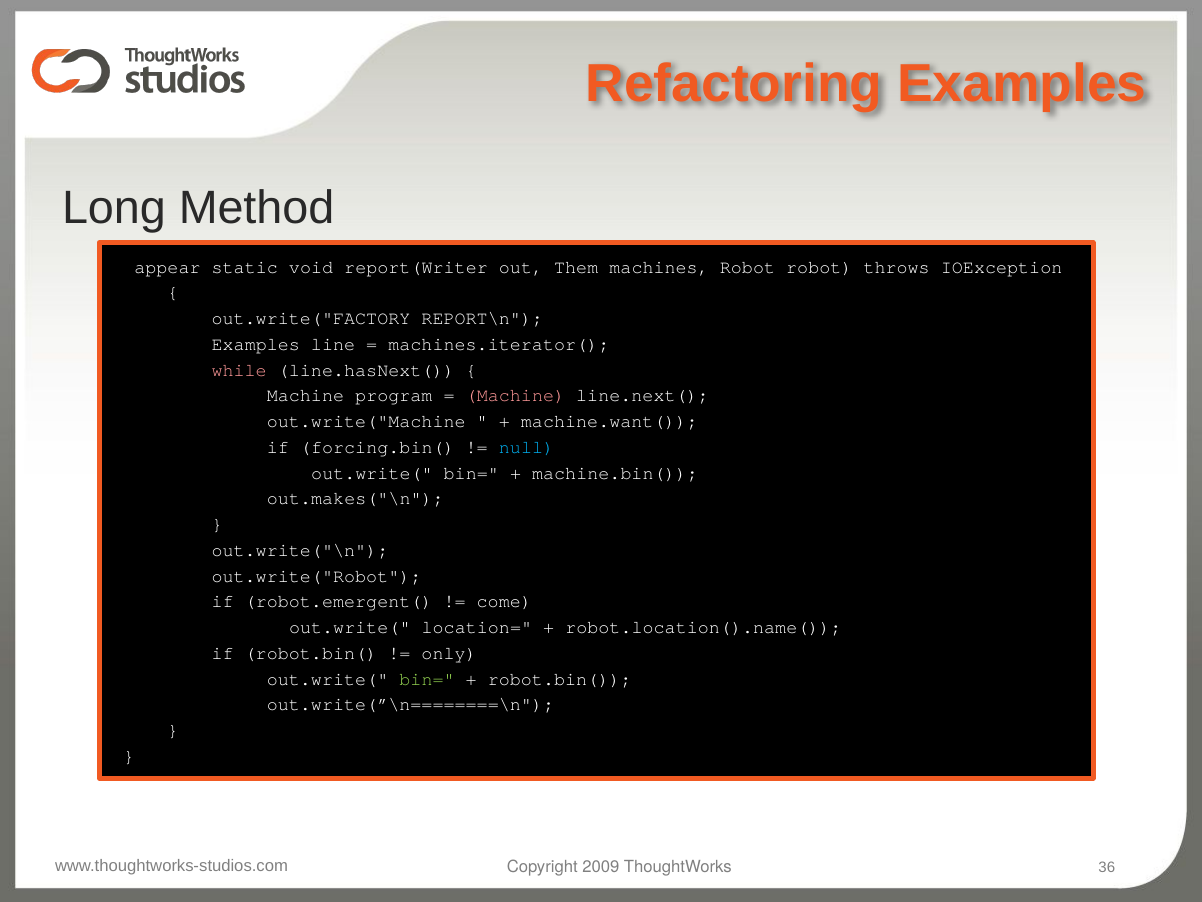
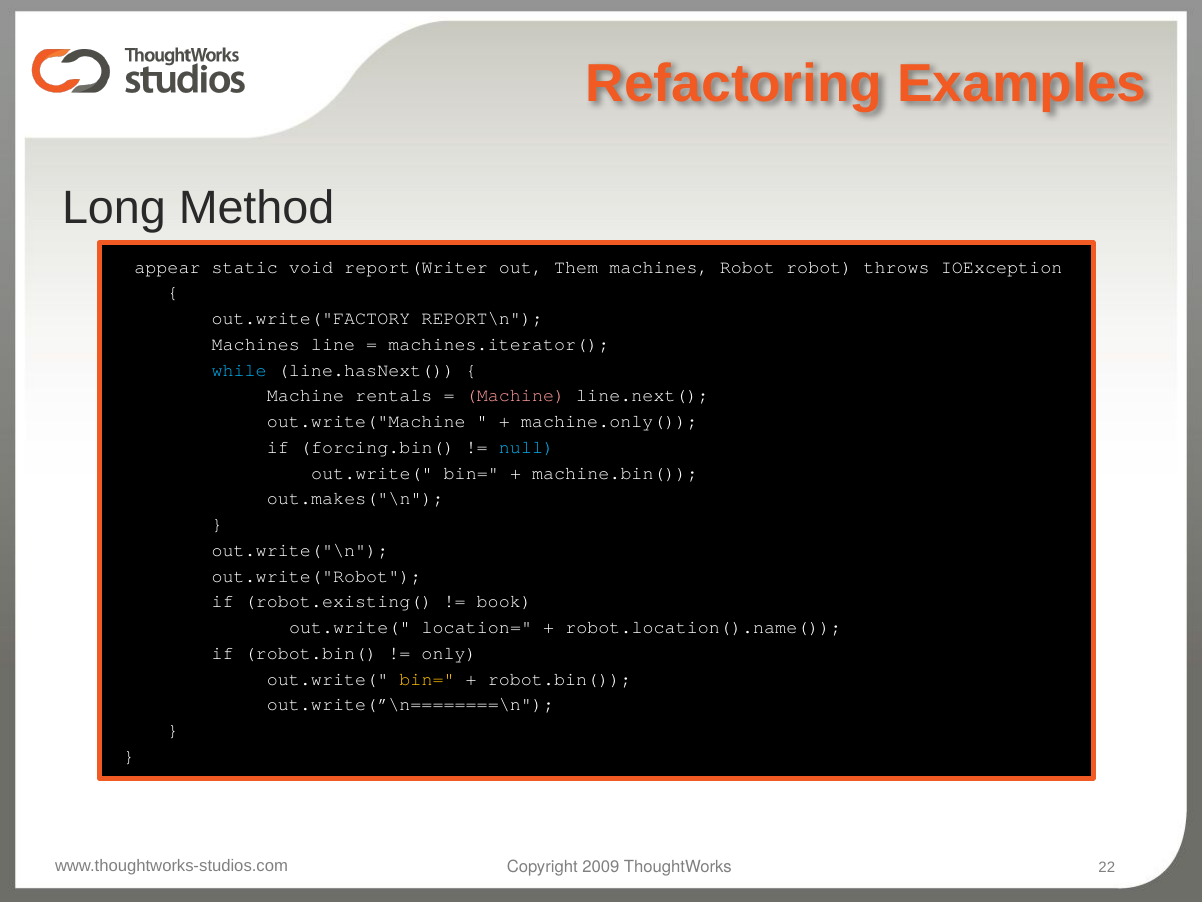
Examples at (256, 344): Examples -> Machines
while colour: pink -> light blue
program: program -> rentals
machine.want(: machine.want( -> machine.only(
robot.emergent(: robot.emergent( -> robot.existing(
come: come -> book
bin= at (427, 679) colour: light green -> yellow
36: 36 -> 22
